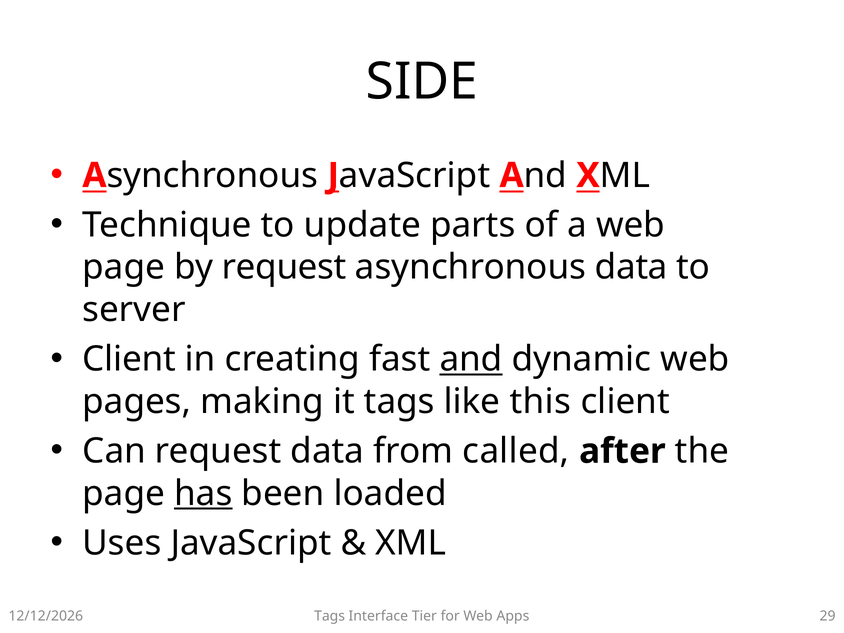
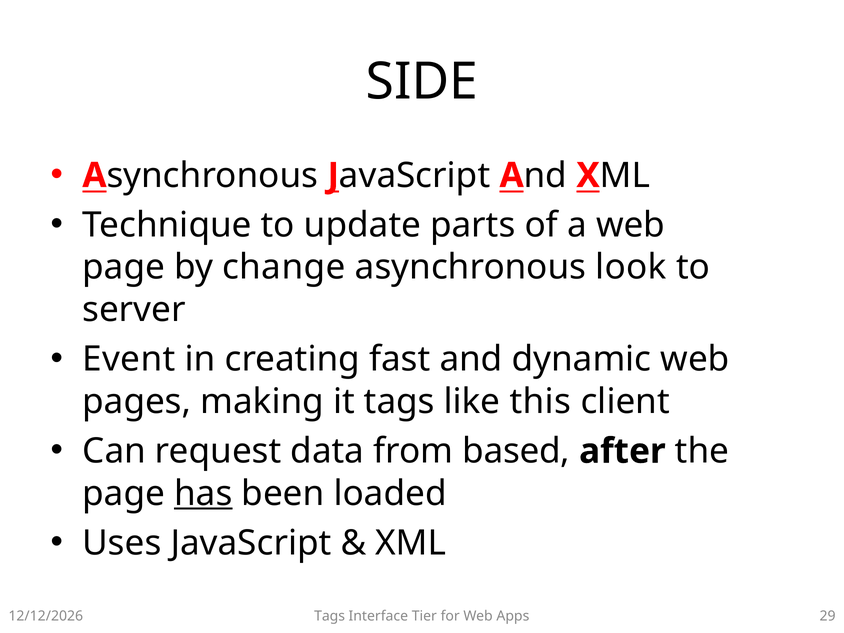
by request: request -> change
asynchronous data: data -> look
Client at (129, 359): Client -> Event
and underline: present -> none
called: called -> based
